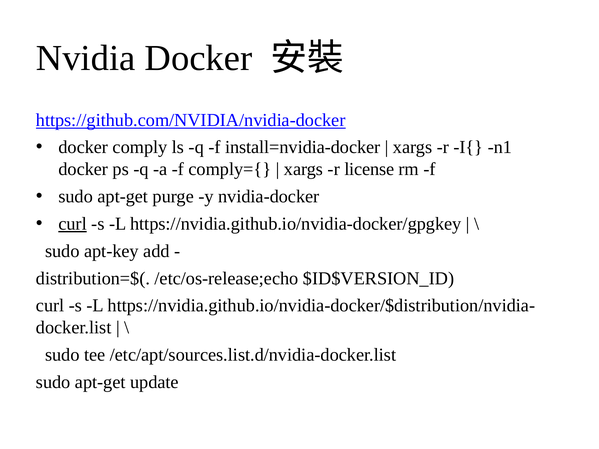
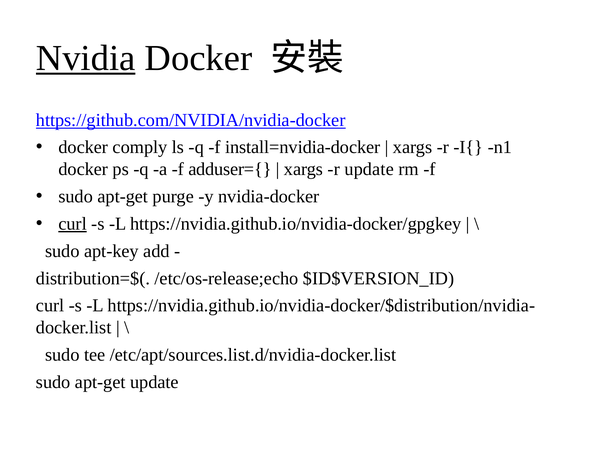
Nvidia underline: none -> present
comply={: comply={ -> adduser={
r license: license -> update
